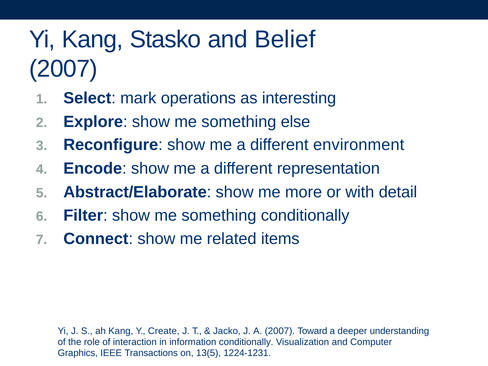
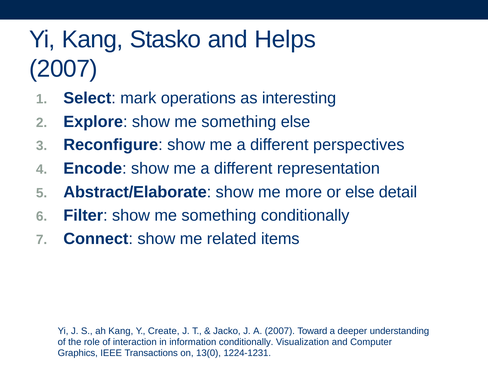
Belief: Belief -> Helps
environment: environment -> perspectives
or with: with -> else
13(5: 13(5 -> 13(0
